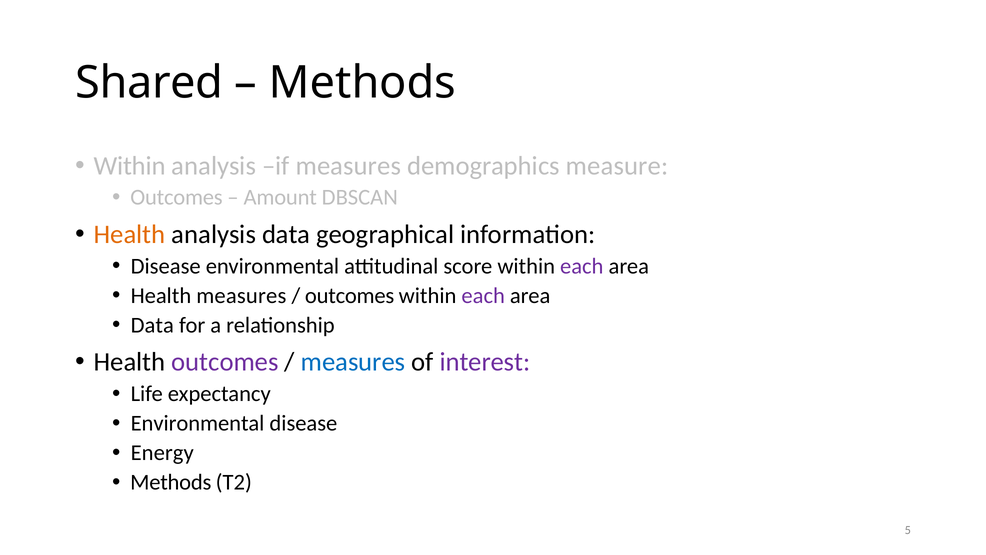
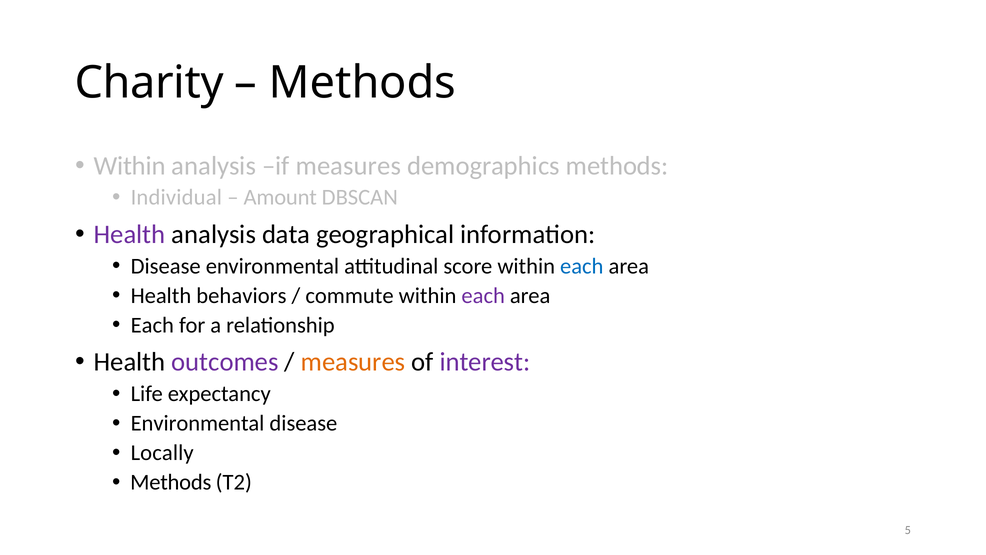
Shared: Shared -> Charity
demographics measure: measure -> methods
Outcomes at (177, 197): Outcomes -> Individual
Health at (130, 234) colour: orange -> purple
each at (582, 266) colour: purple -> blue
Health measures: measures -> behaviors
outcomes at (350, 295): outcomes -> commute
Data at (152, 325): Data -> Each
measures at (353, 362) colour: blue -> orange
Energy: Energy -> Locally
